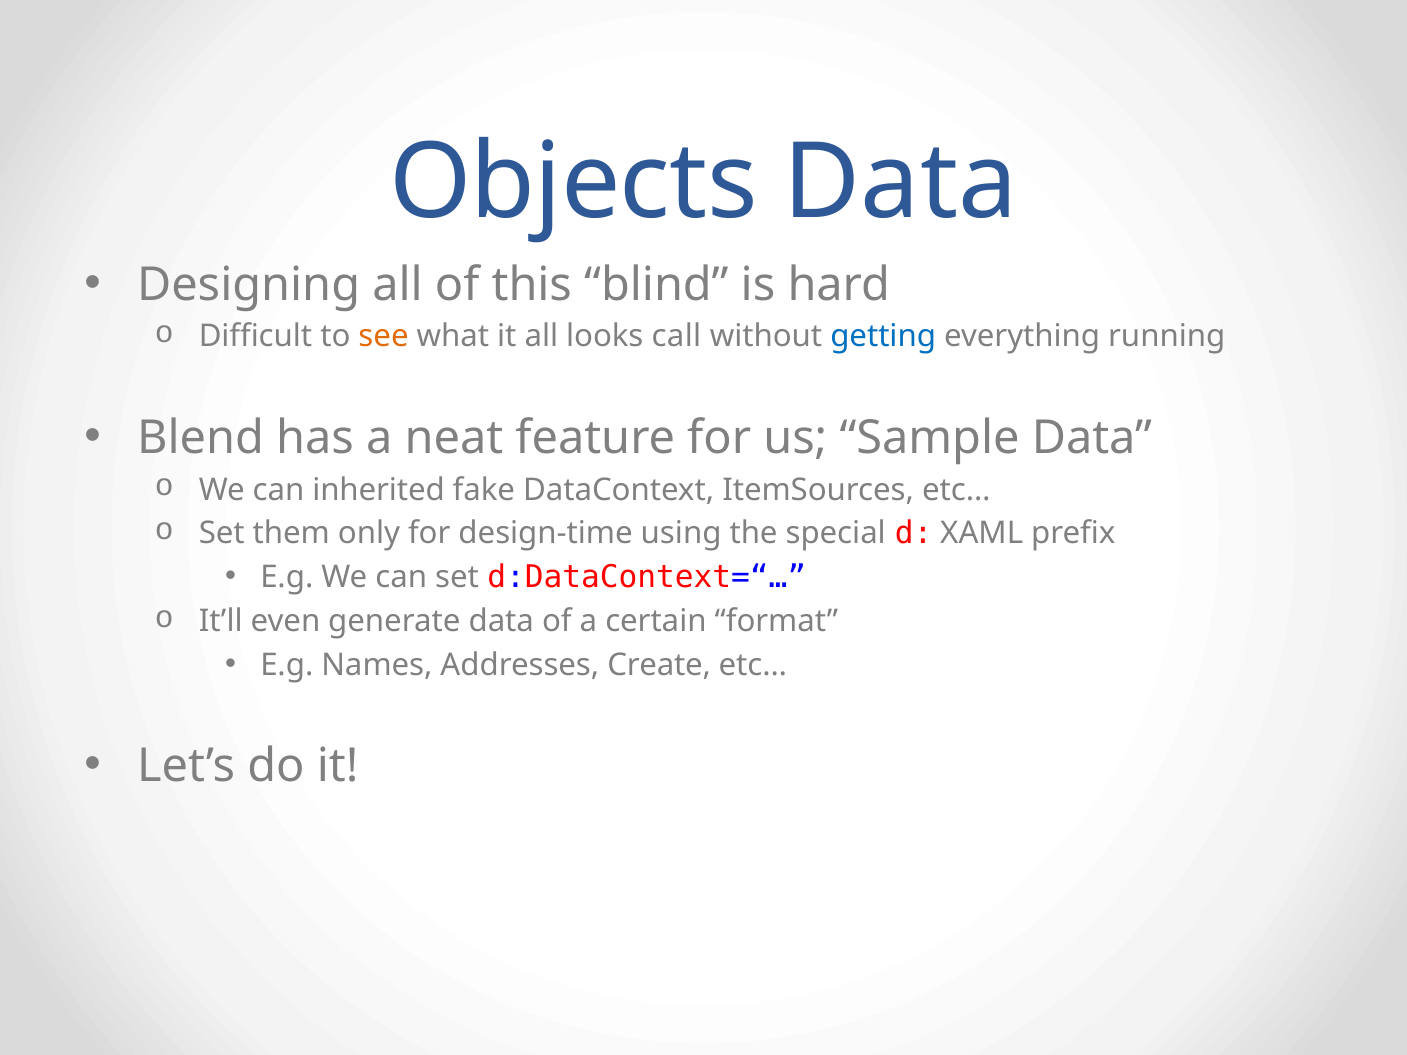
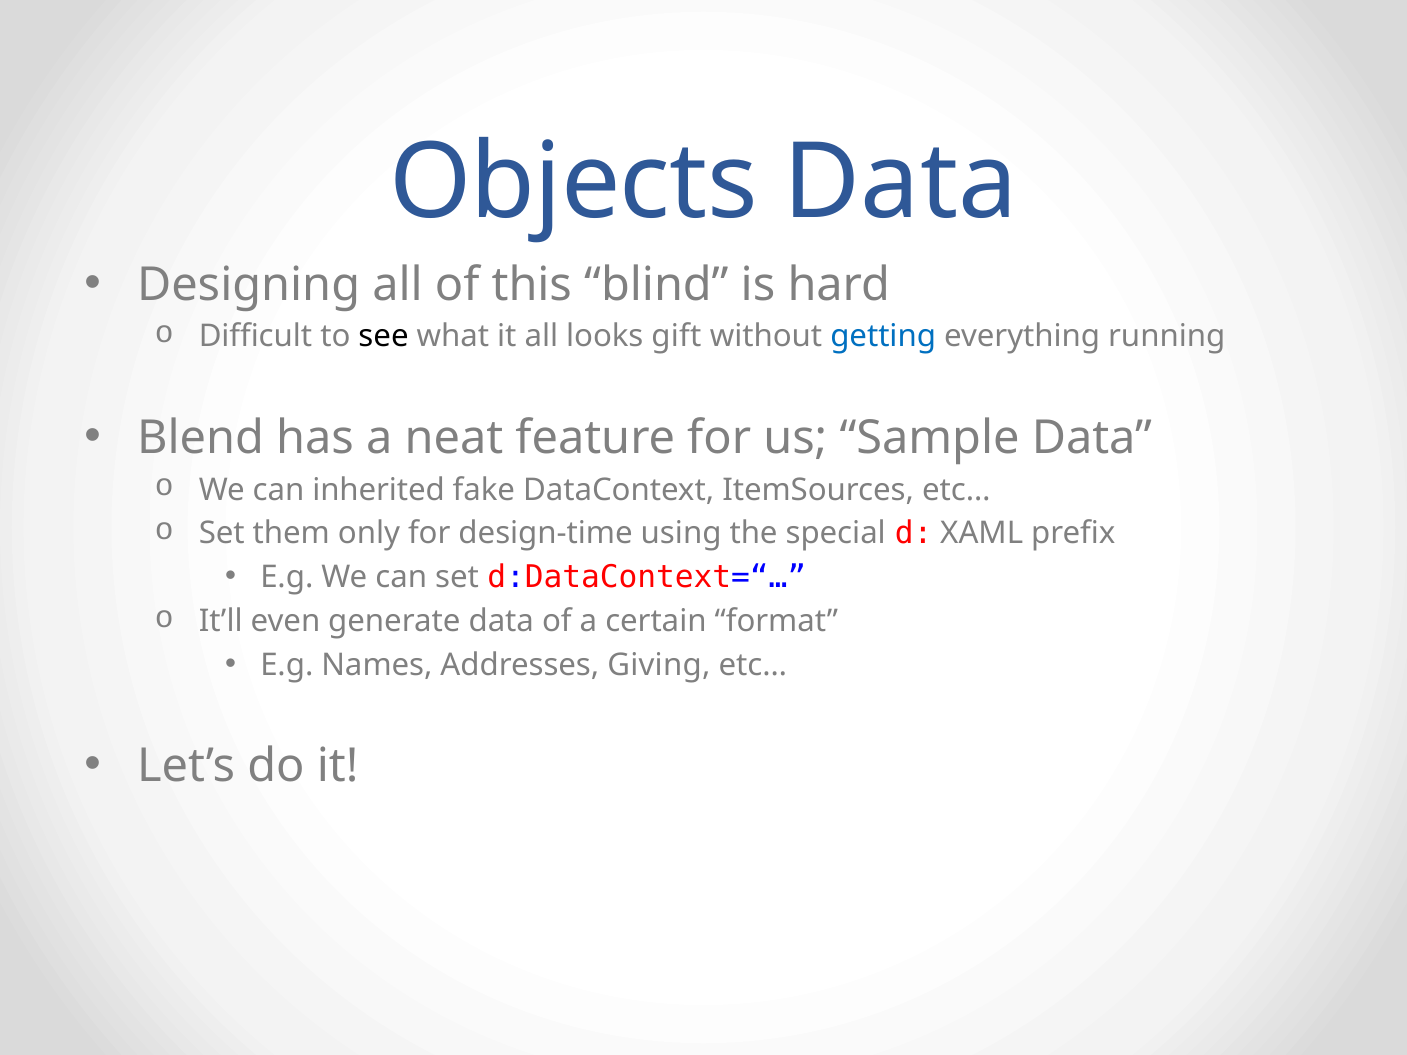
see colour: orange -> black
call: call -> gift
Create: Create -> Giving
